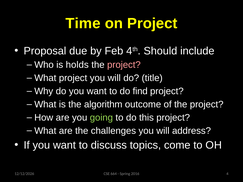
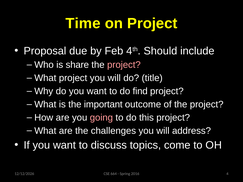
holds: holds -> share
algorithm: algorithm -> important
going colour: light green -> pink
